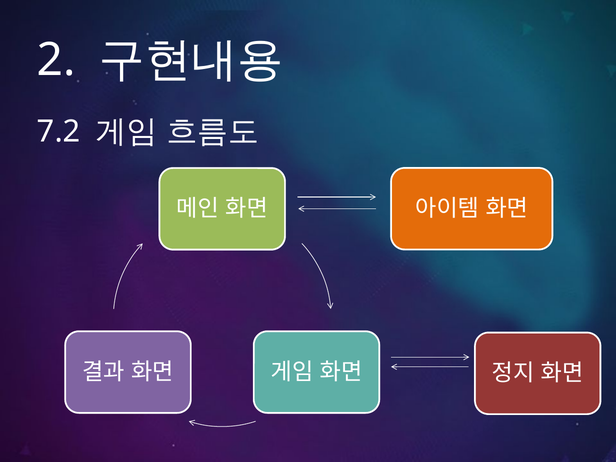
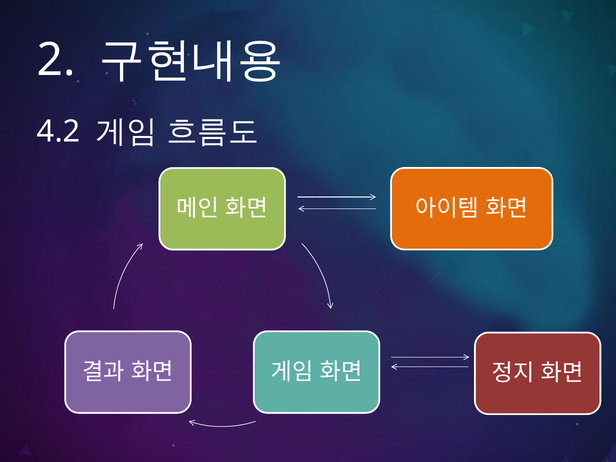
7.2: 7.2 -> 4.2
